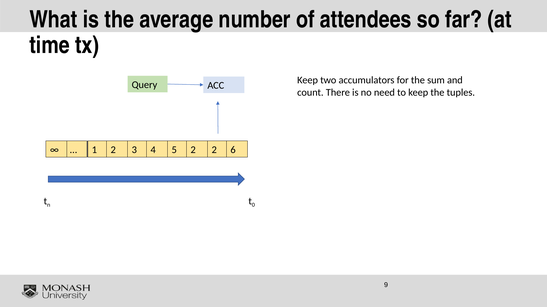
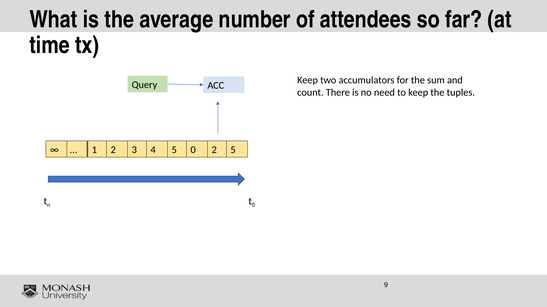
5 2: 2 -> 0
2 6: 6 -> 5
